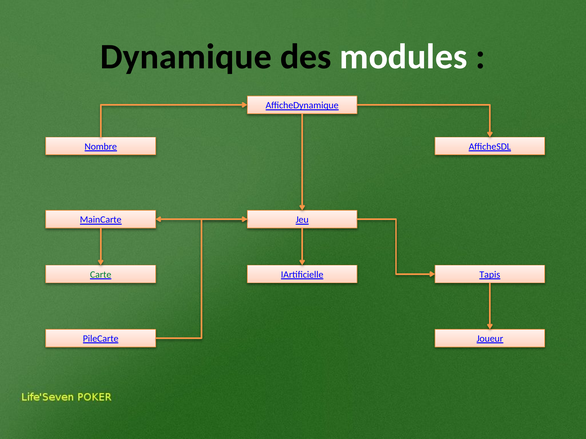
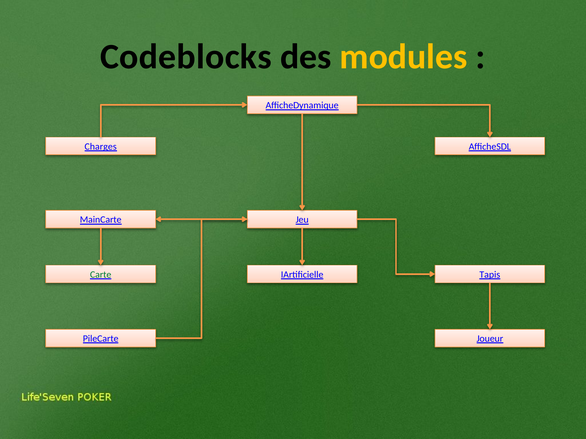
Dynamique: Dynamique -> Codeblocks
modules colour: white -> yellow
Nombre: Nombre -> Charges
